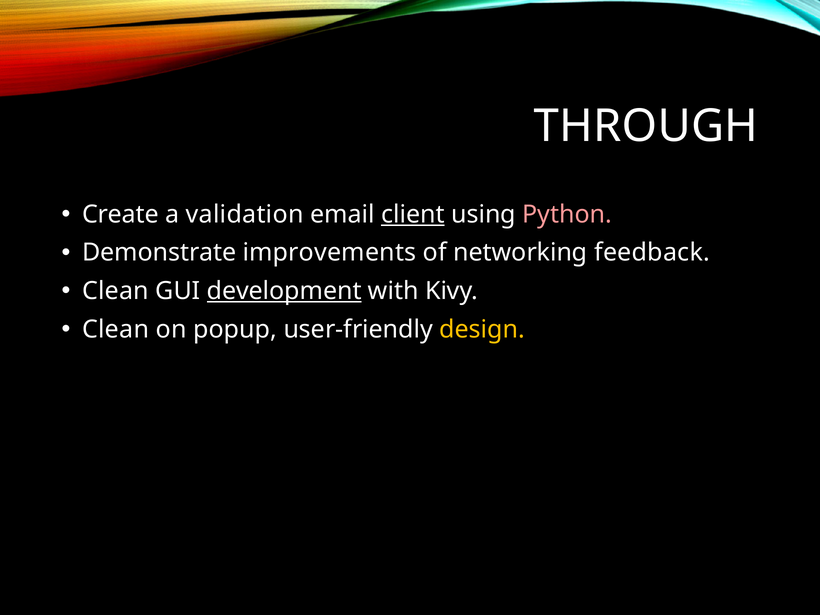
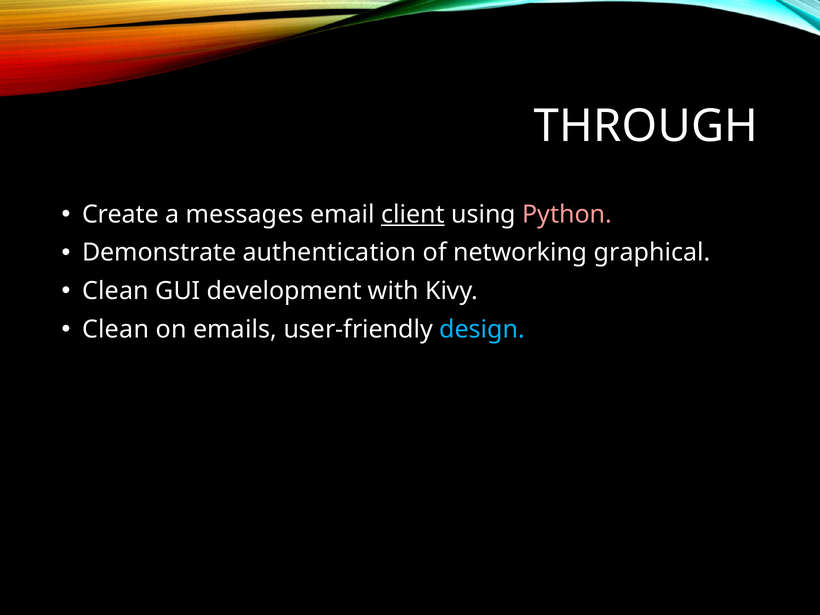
validation: validation -> messages
improvements: improvements -> authentication
feedback: feedback -> graphical
development underline: present -> none
popup: popup -> emails
design colour: yellow -> light blue
